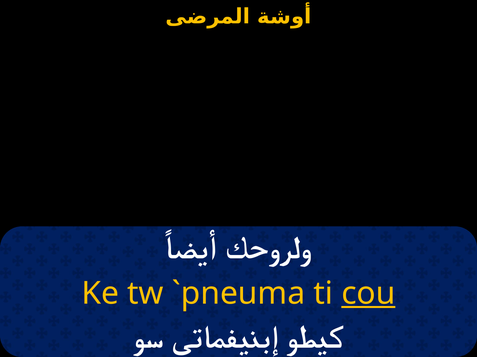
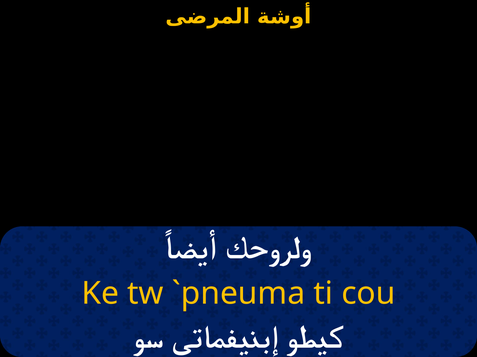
cou underline: present -> none
